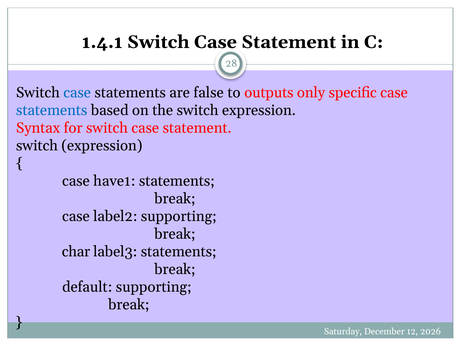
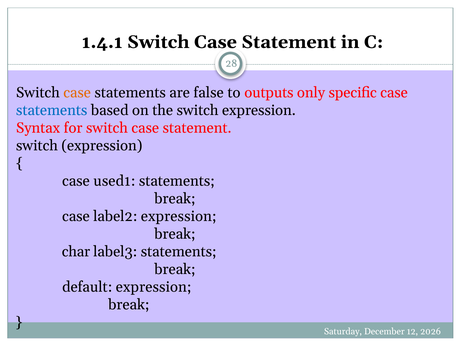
case at (77, 93) colour: blue -> orange
have1: have1 -> used1
label2 supporting: supporting -> expression
default supporting: supporting -> expression
